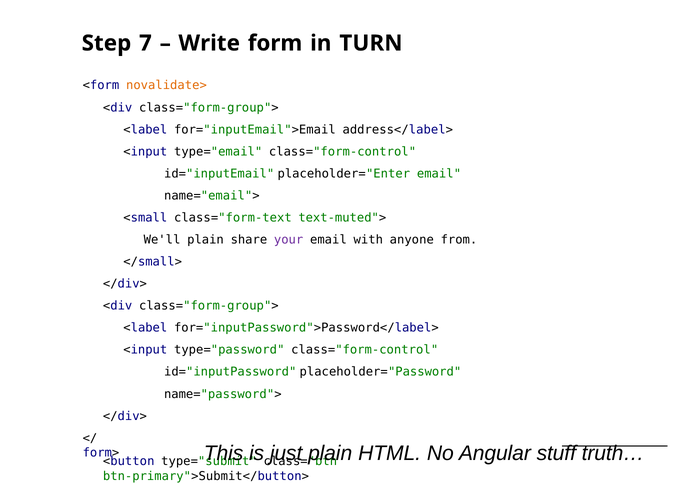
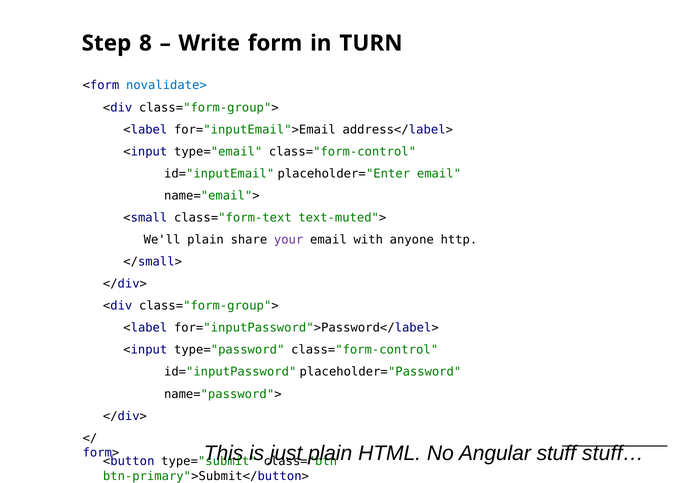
7: 7 -> 8
novalidate> colour: orange -> blue
from: from -> http
truth…: truth… -> stuff…
